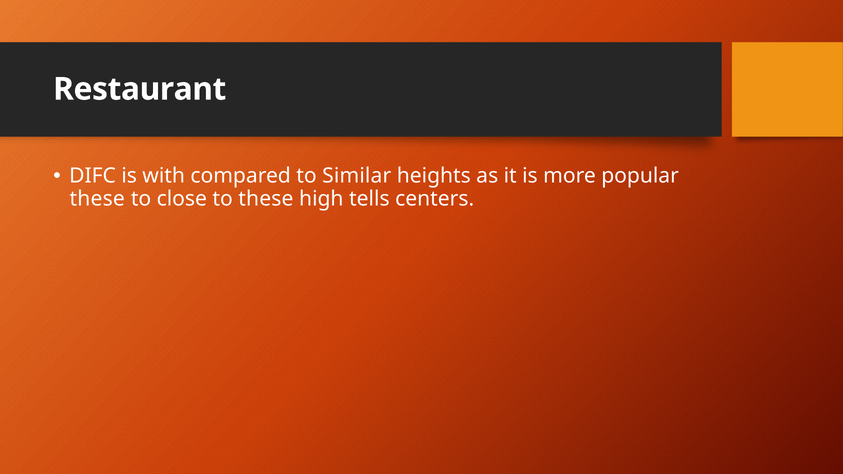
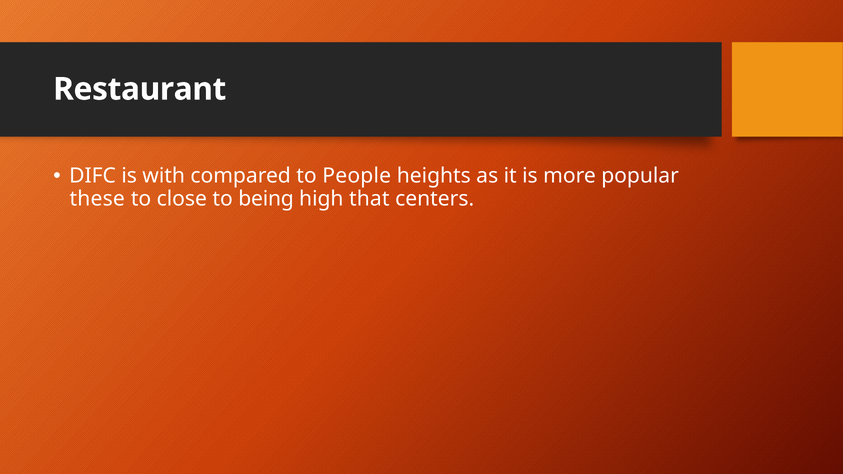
Similar: Similar -> People
to these: these -> being
tells: tells -> that
